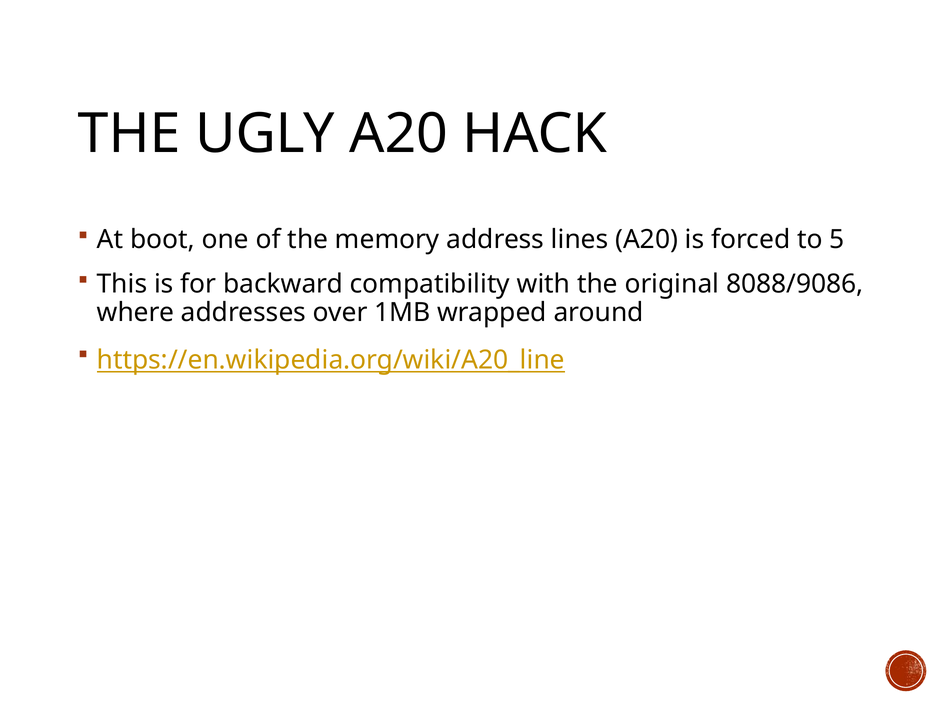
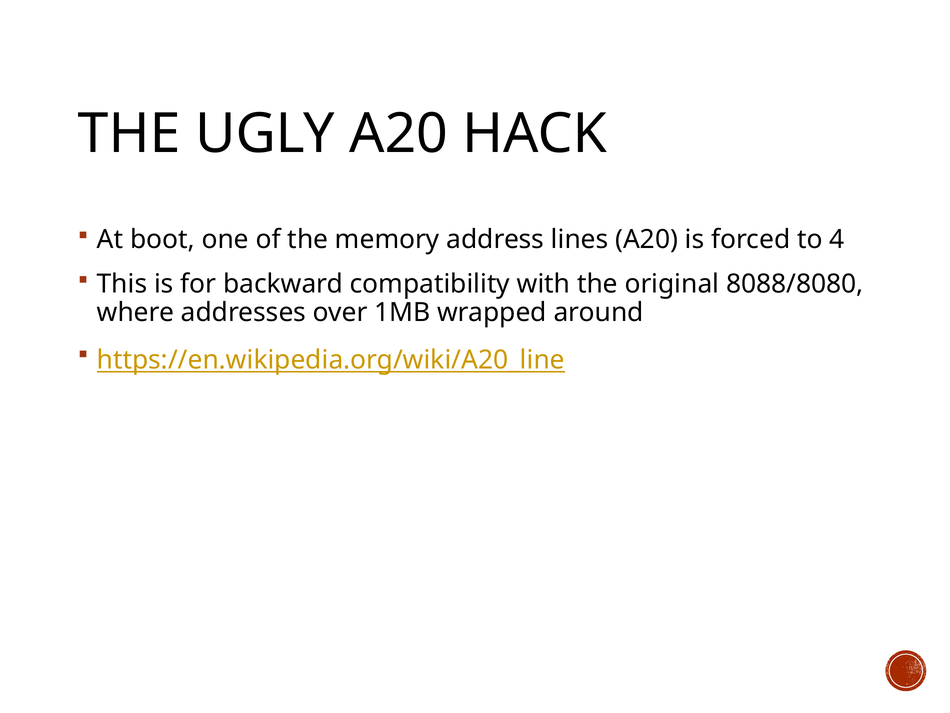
5: 5 -> 4
8088/9086: 8088/9086 -> 8088/8080
